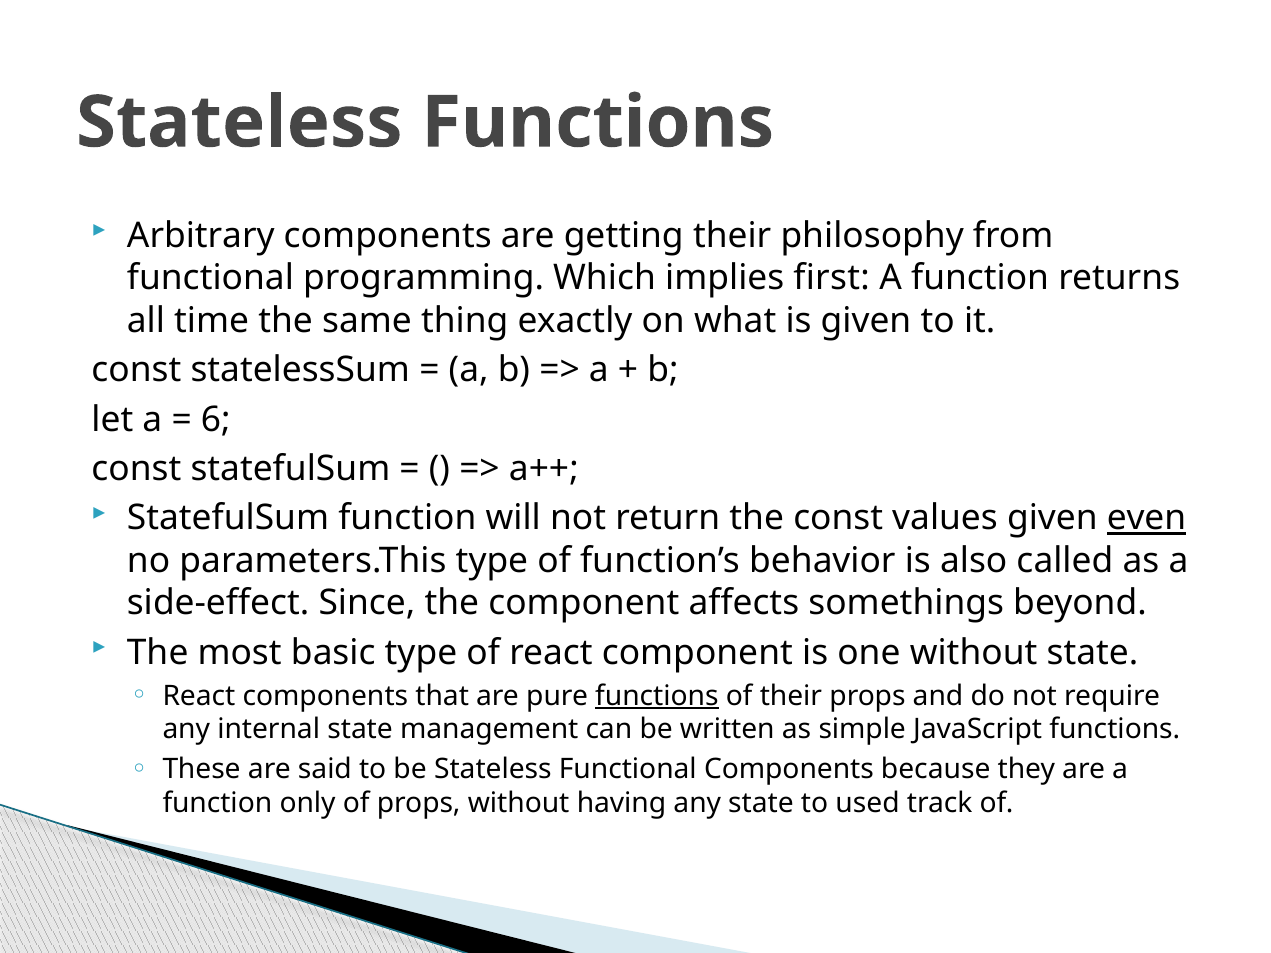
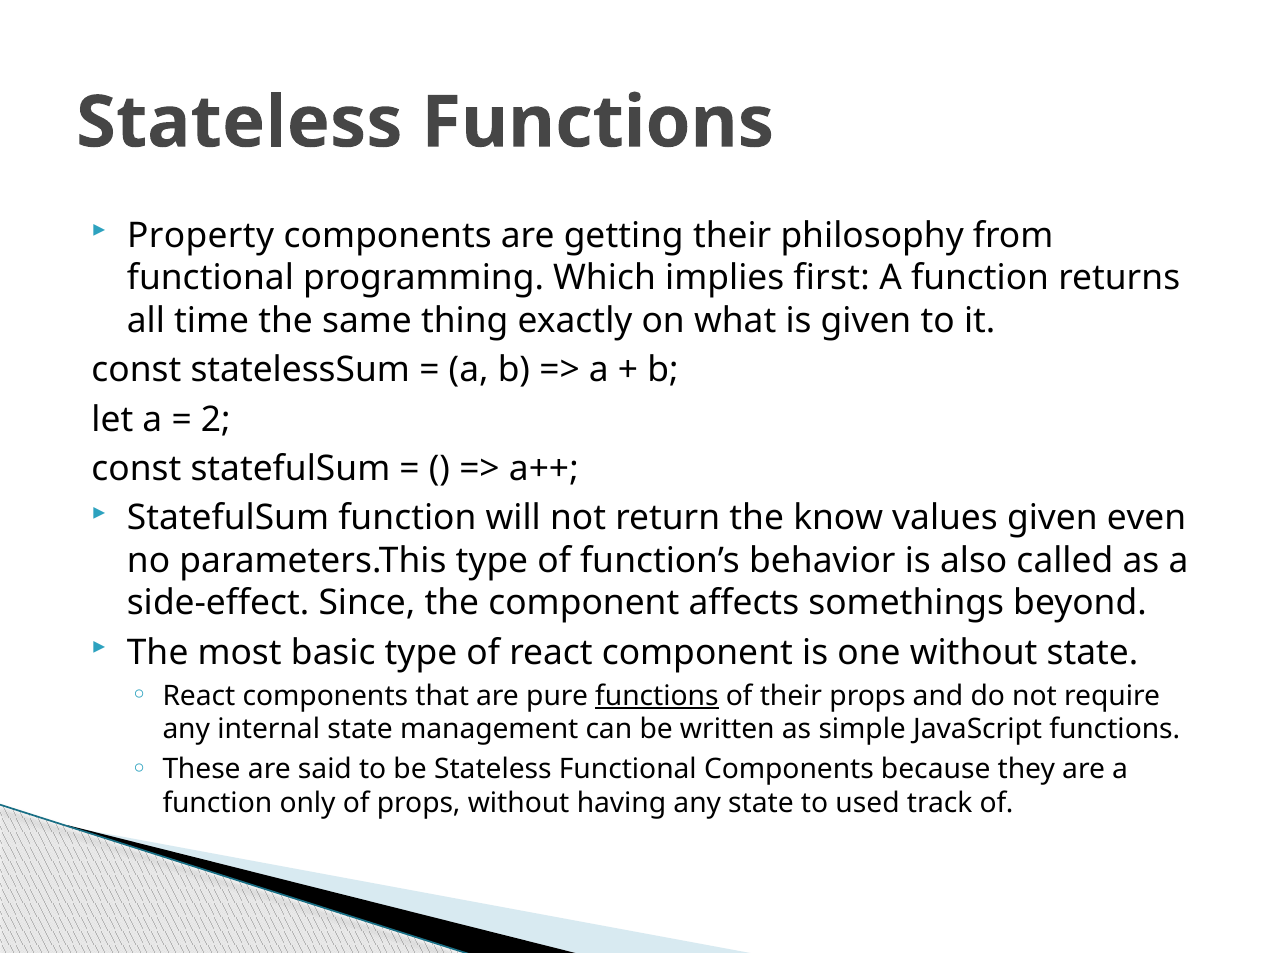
Arbitrary: Arbitrary -> Property
6: 6 -> 2
the const: const -> know
even underline: present -> none
